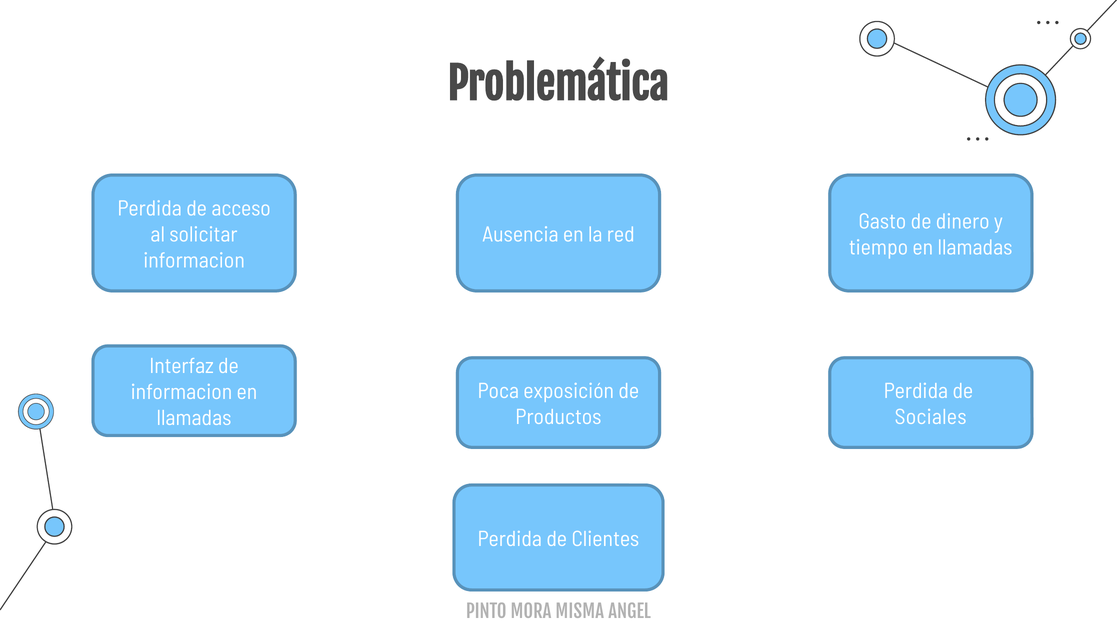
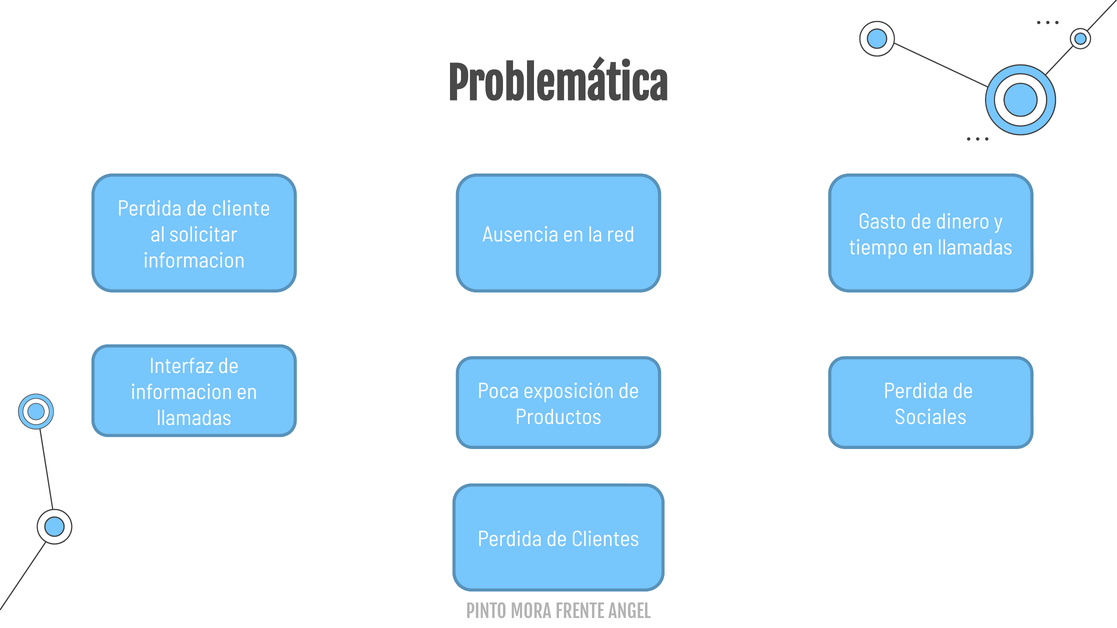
acceso: acceso -> cliente
MISMA: MISMA -> FRENTE
